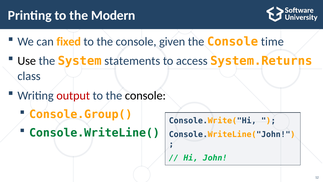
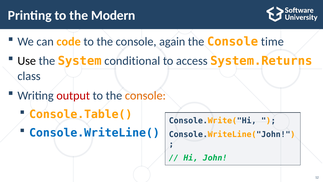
fixed: fixed -> code
given: given -> again
statements: statements -> conditional
console at (145, 95) colour: black -> orange
Console.Group(: Console.Group( -> Console.Table(
Console.WriteLine( colour: green -> blue
